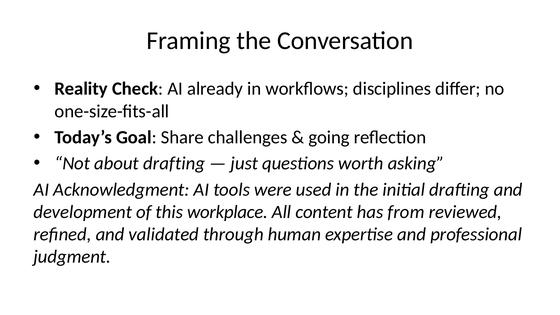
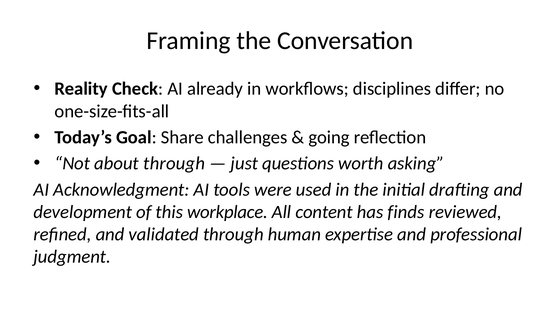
about drafting: drafting -> through
from: from -> finds
